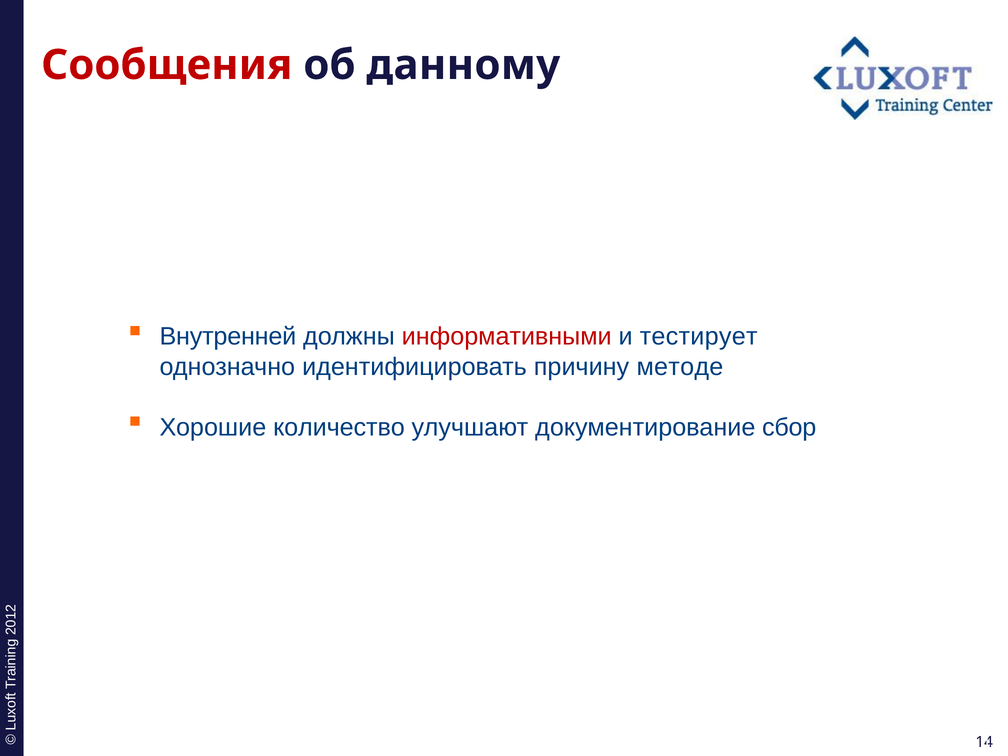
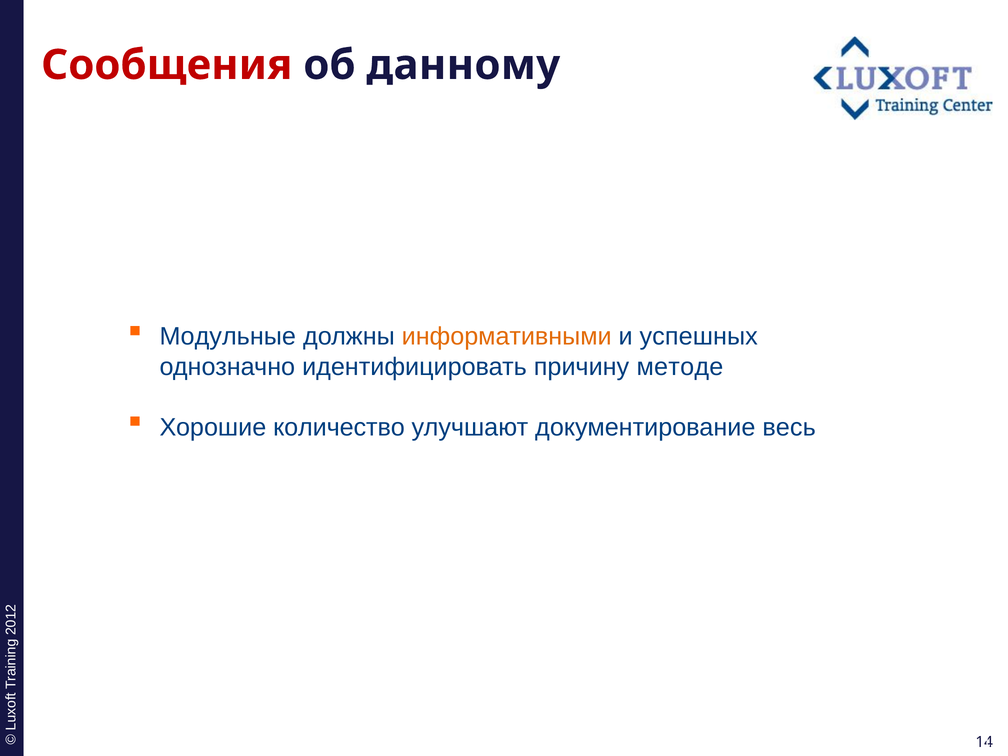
Внутренней: Внутренней -> Модульные
информативными colour: red -> orange
тестирует: тестирует -> успешных
сбор: сбор -> весь
